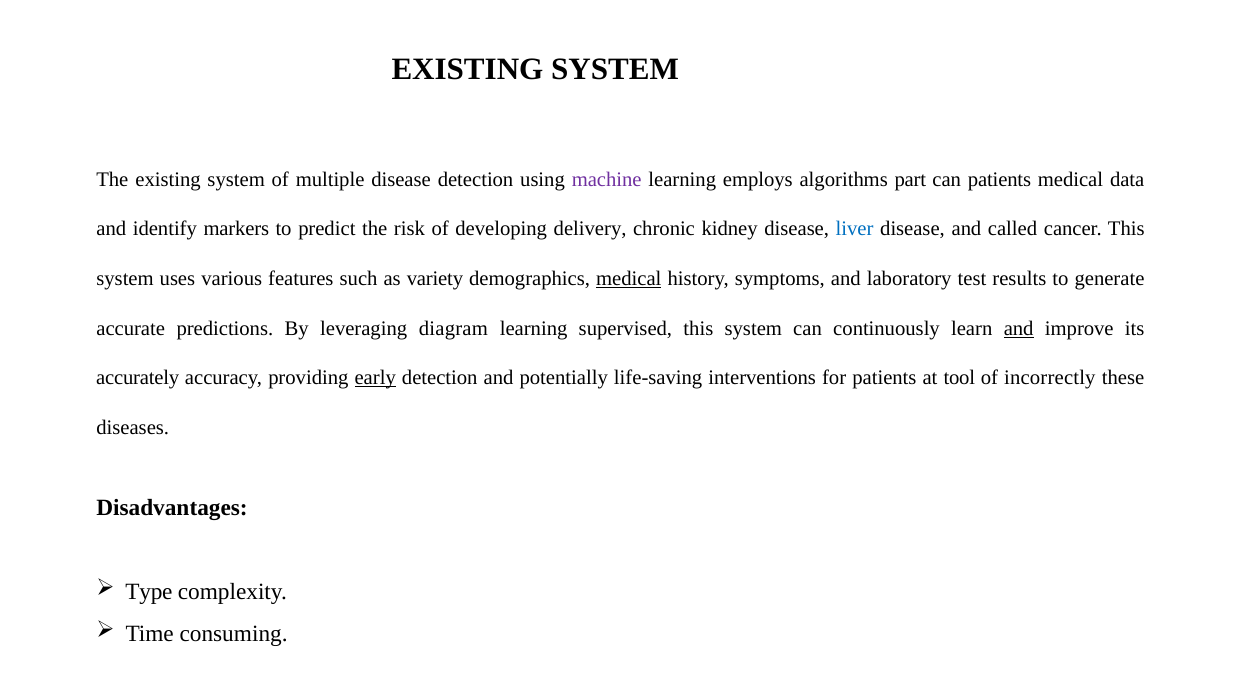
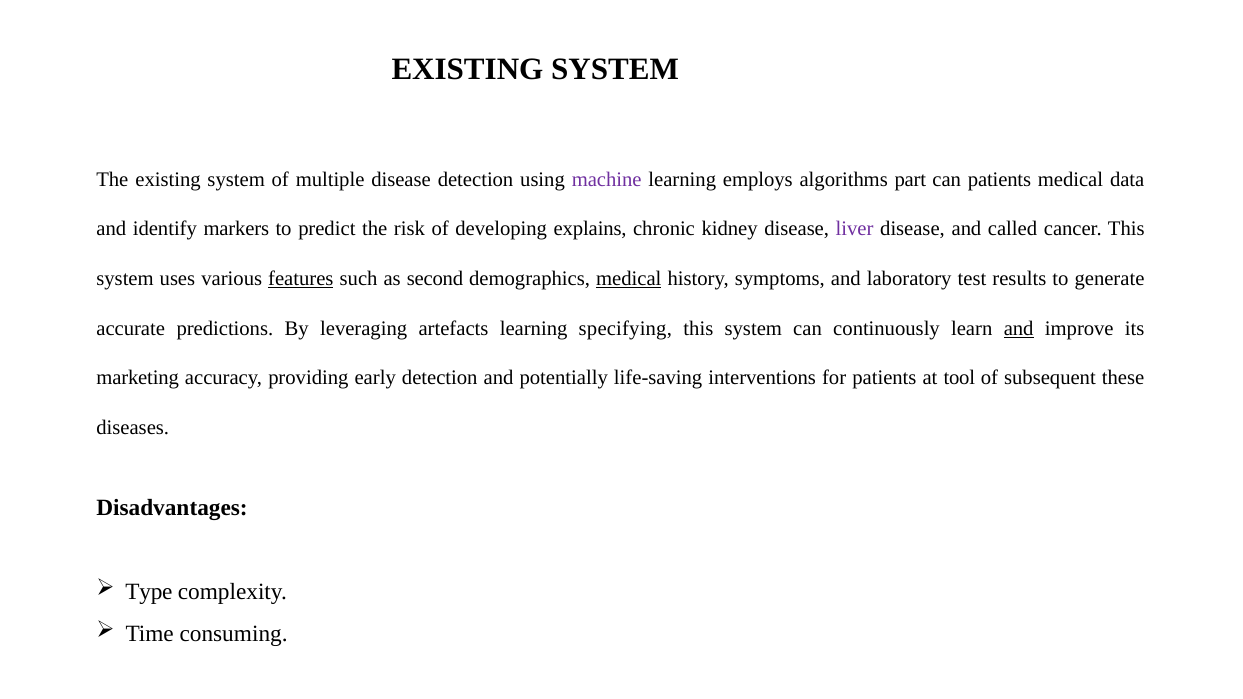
delivery: delivery -> explains
liver colour: blue -> purple
features underline: none -> present
variety: variety -> second
diagram: diagram -> artefacts
supervised: supervised -> specifying
accurately: accurately -> marketing
early underline: present -> none
incorrectly: incorrectly -> subsequent
